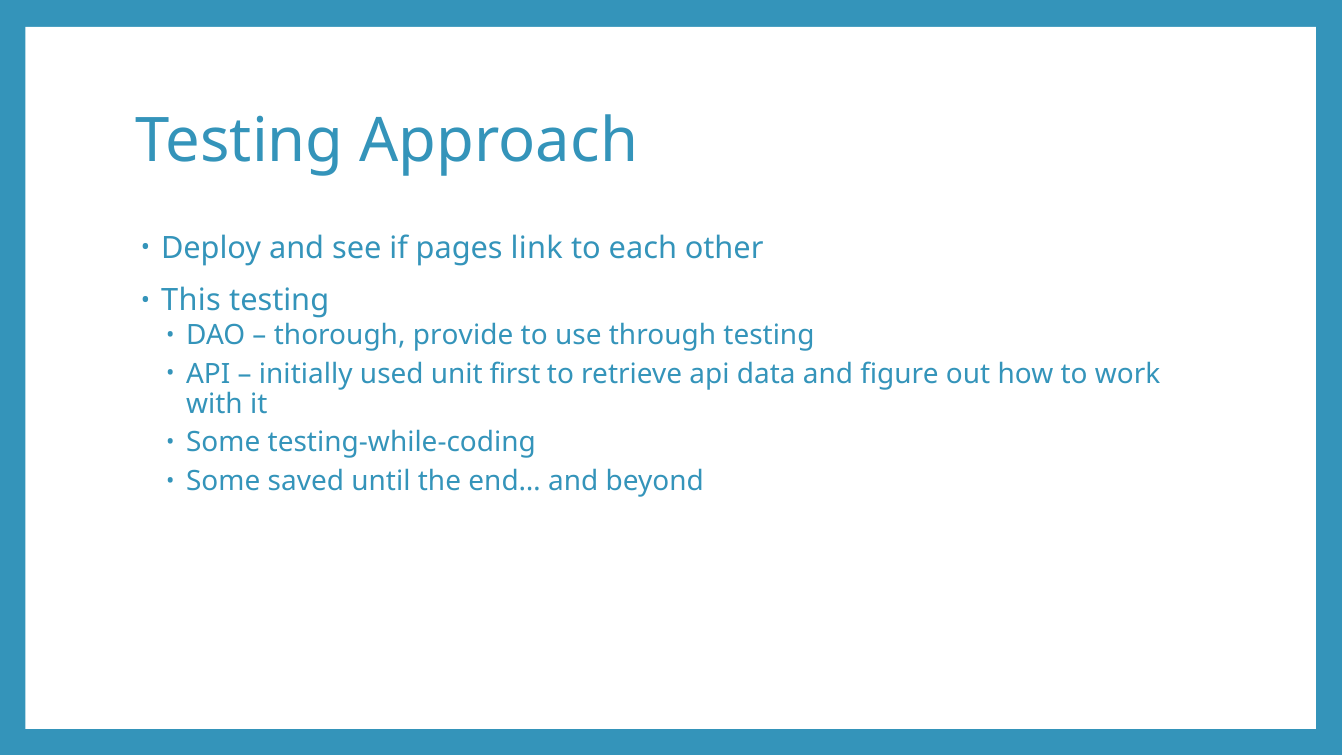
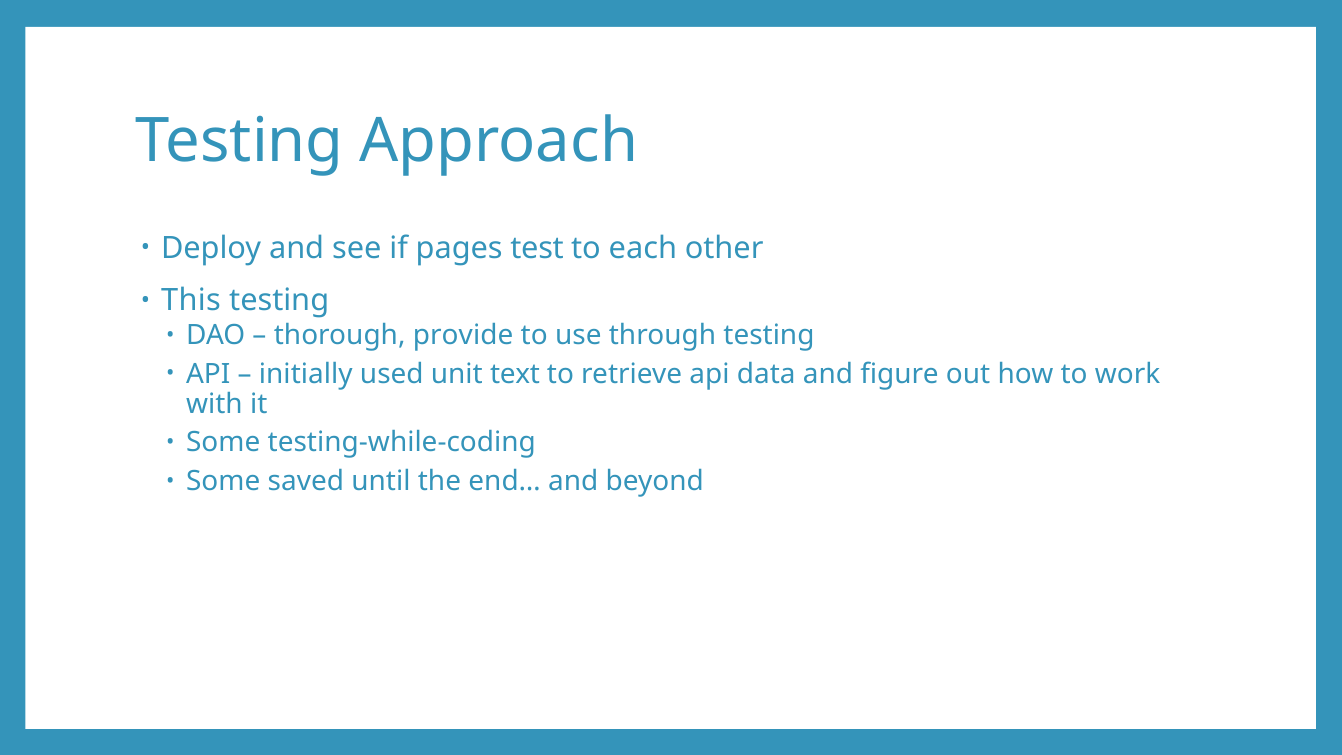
link: link -> test
first: first -> text
